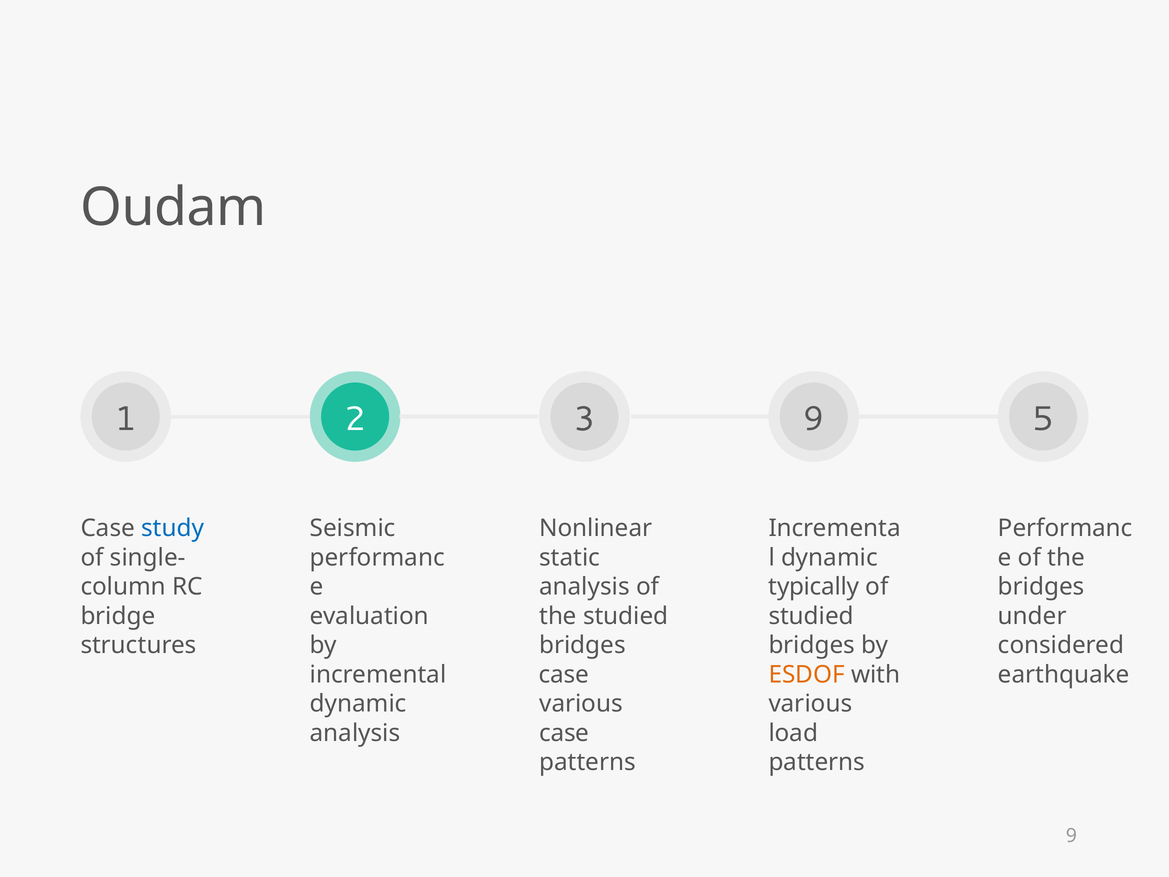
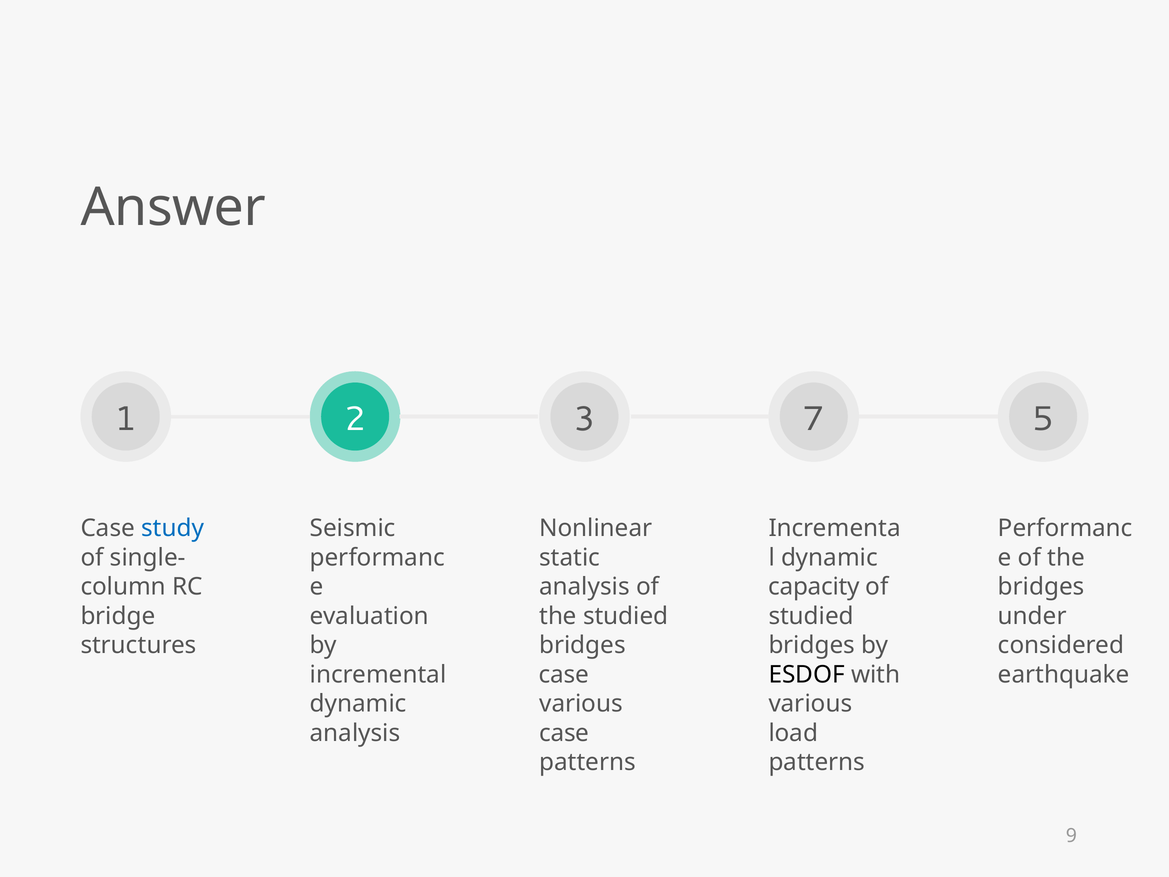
Oudam: Oudam -> Answer
3 9: 9 -> 7
typically: typically -> capacity
ESDOF colour: orange -> black
